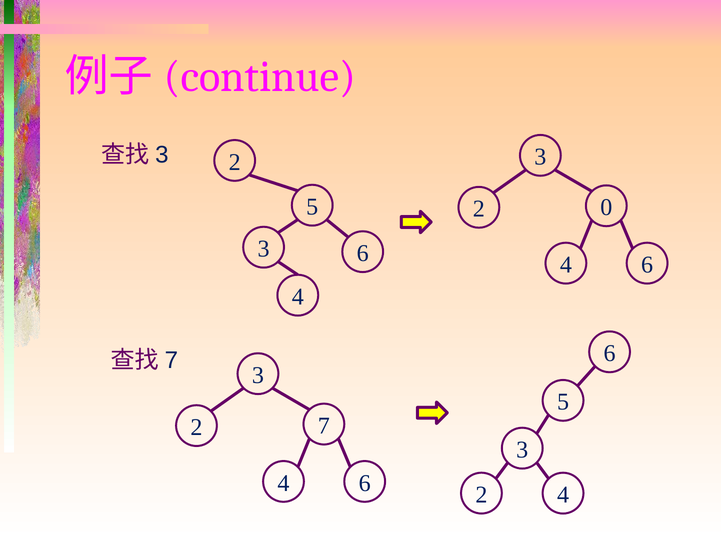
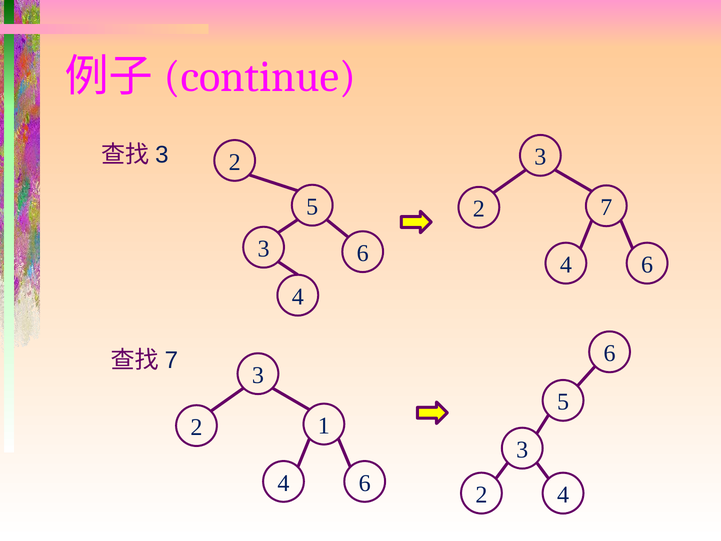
0: 0 -> 7
7: 7 -> 1
